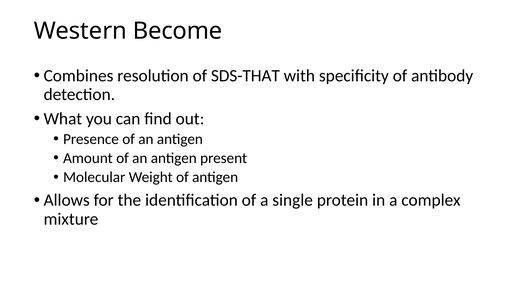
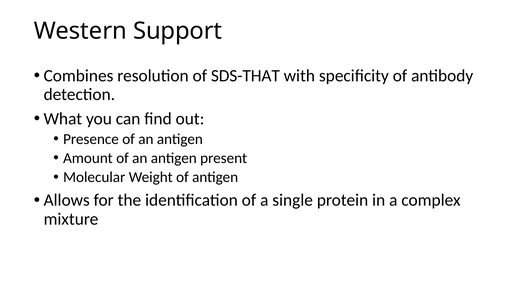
Become: Become -> Support
